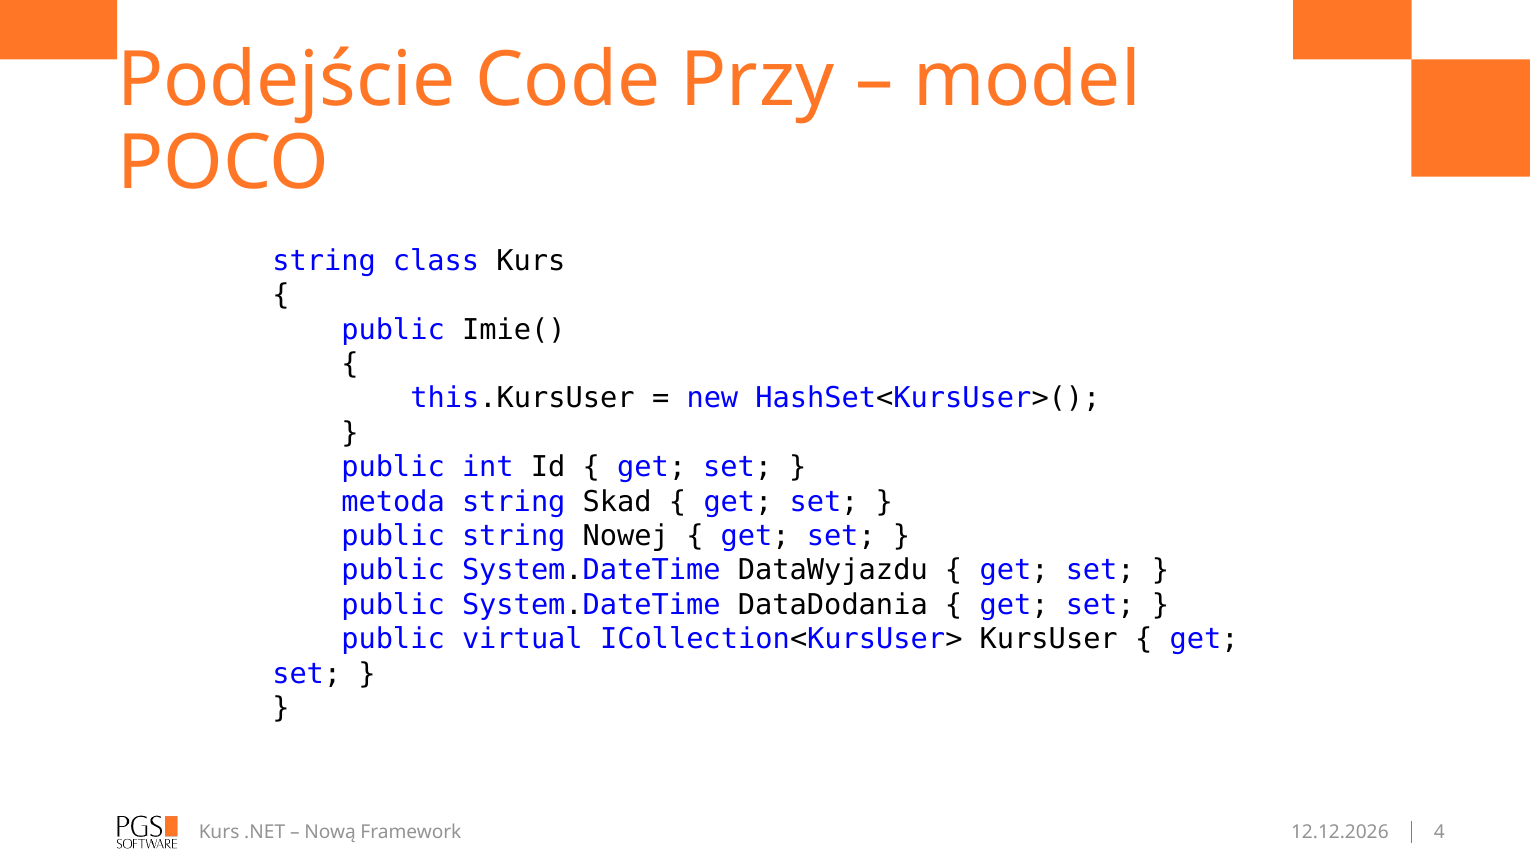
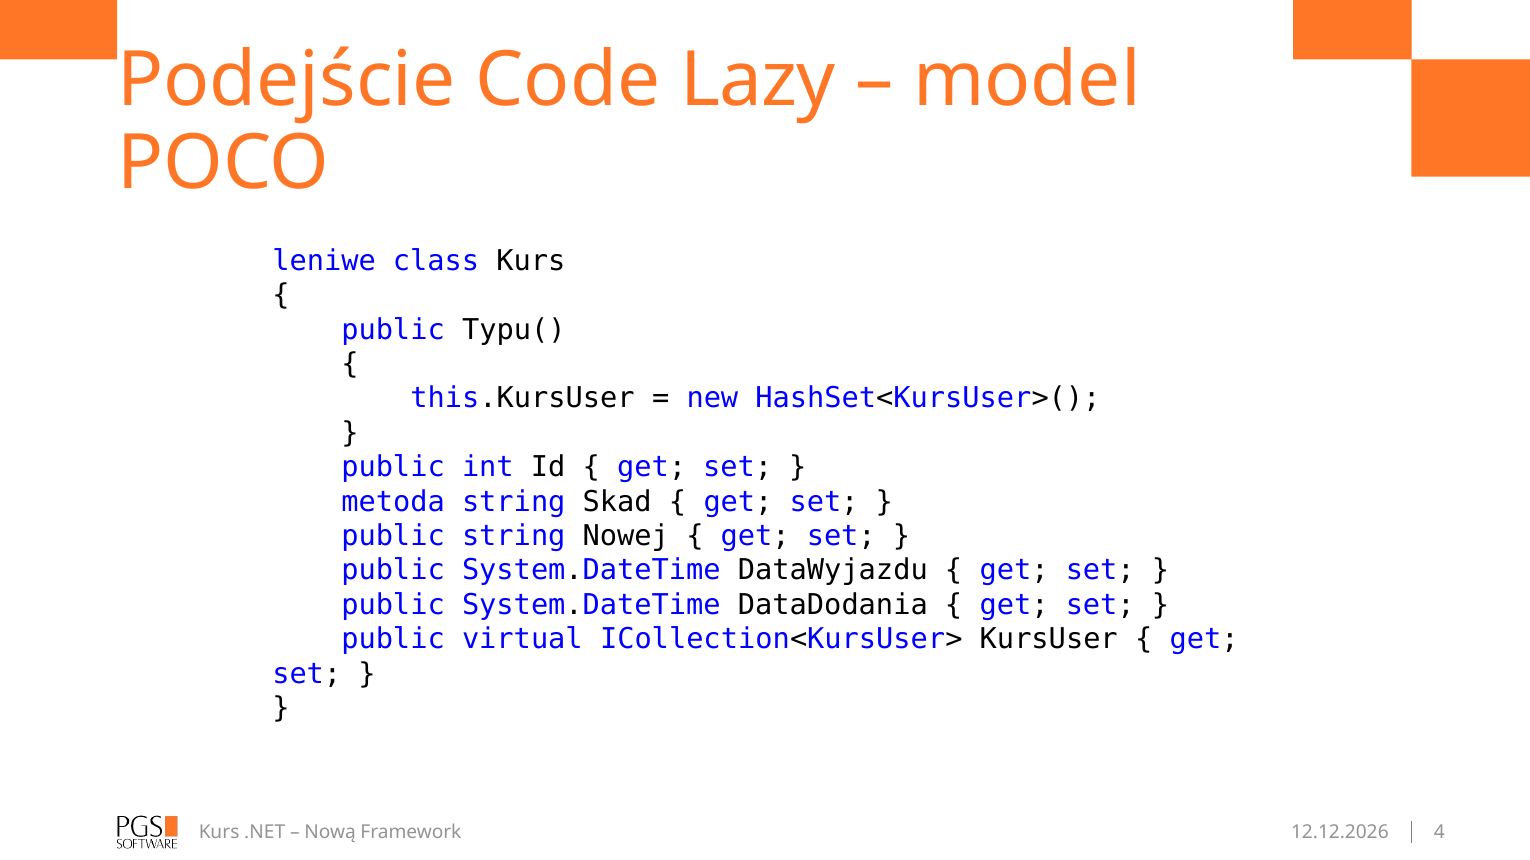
Przy: Przy -> Lazy
string at (324, 261): string -> leniwe
Imie(: Imie( -> Typu(
